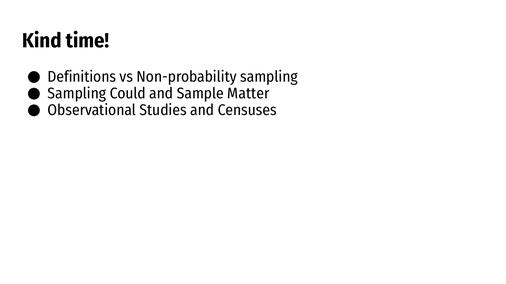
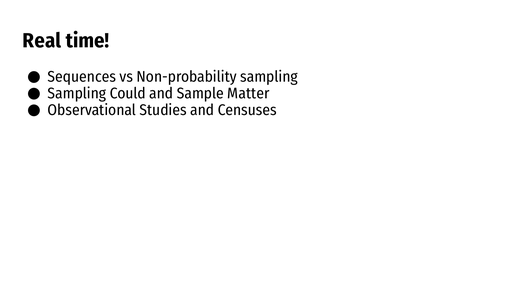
Kind: Kind -> Real
Definitions: Definitions -> Sequences
